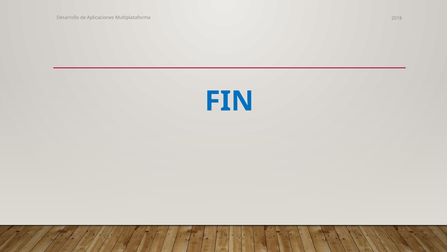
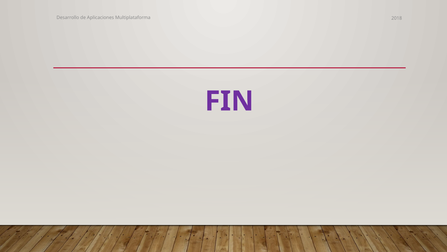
FIN colour: blue -> purple
